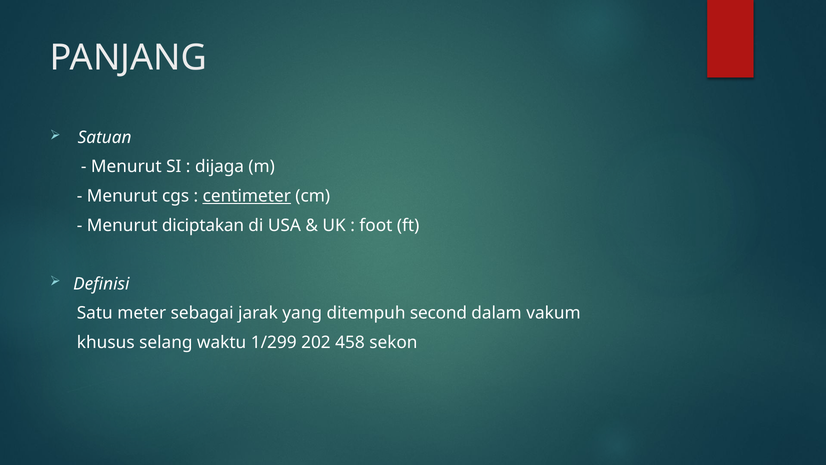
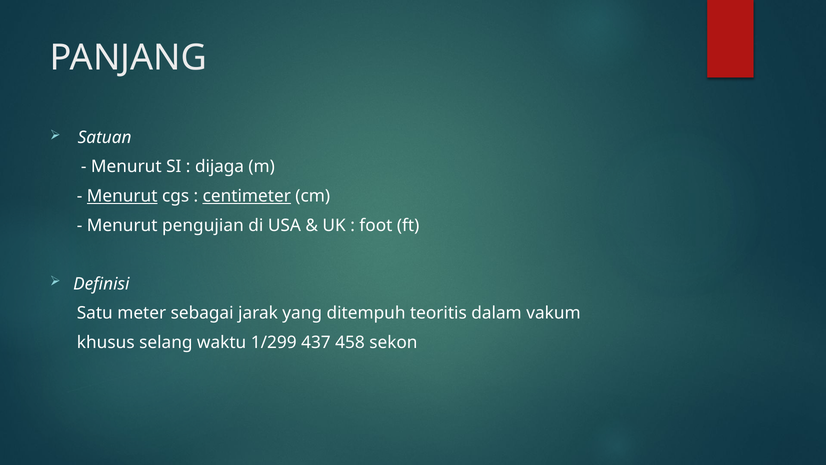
Menurut at (122, 196) underline: none -> present
diciptakan: diciptakan -> pengujian
second: second -> teoritis
202: 202 -> 437
